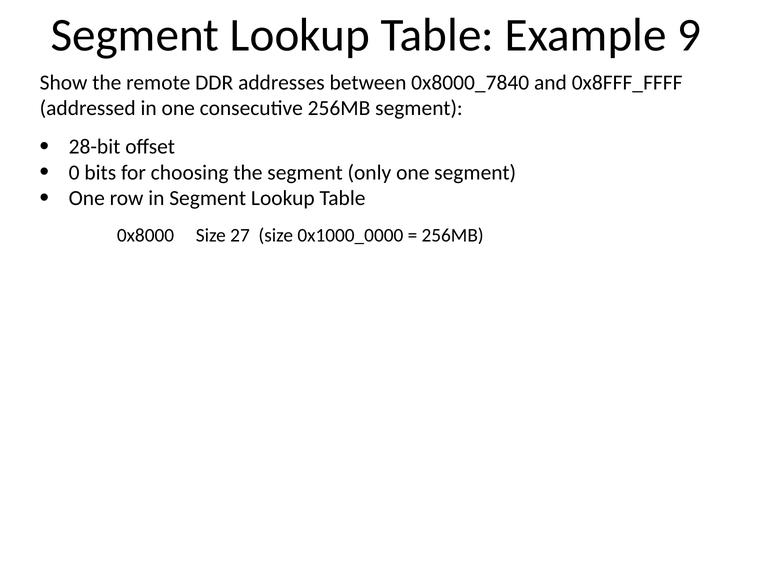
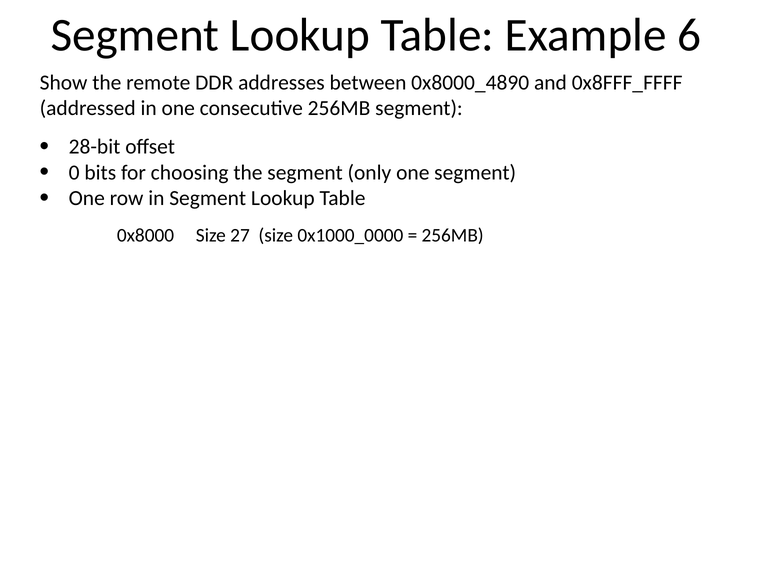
9: 9 -> 6
0x8000_7840: 0x8000_7840 -> 0x8000_4890
